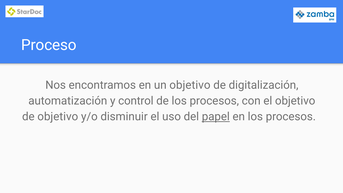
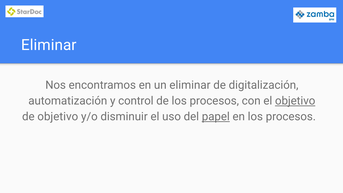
Proceso at (49, 45): Proceso -> Eliminar
un objetivo: objetivo -> eliminar
objetivo at (295, 101) underline: none -> present
